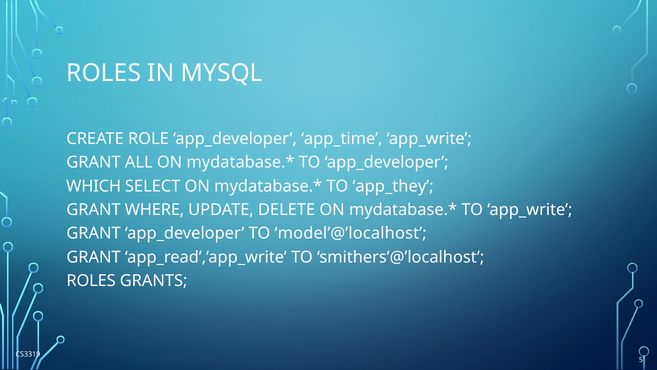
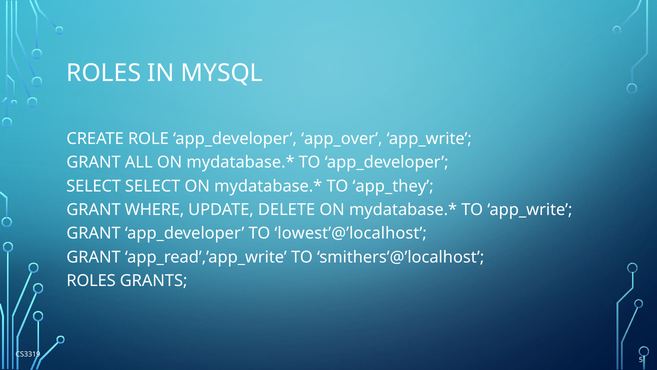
app_time: app_time -> app_over
WHICH at (94, 186): WHICH -> SELECT
model’@’localhost: model’@’localhost -> lowest’@’localhost
